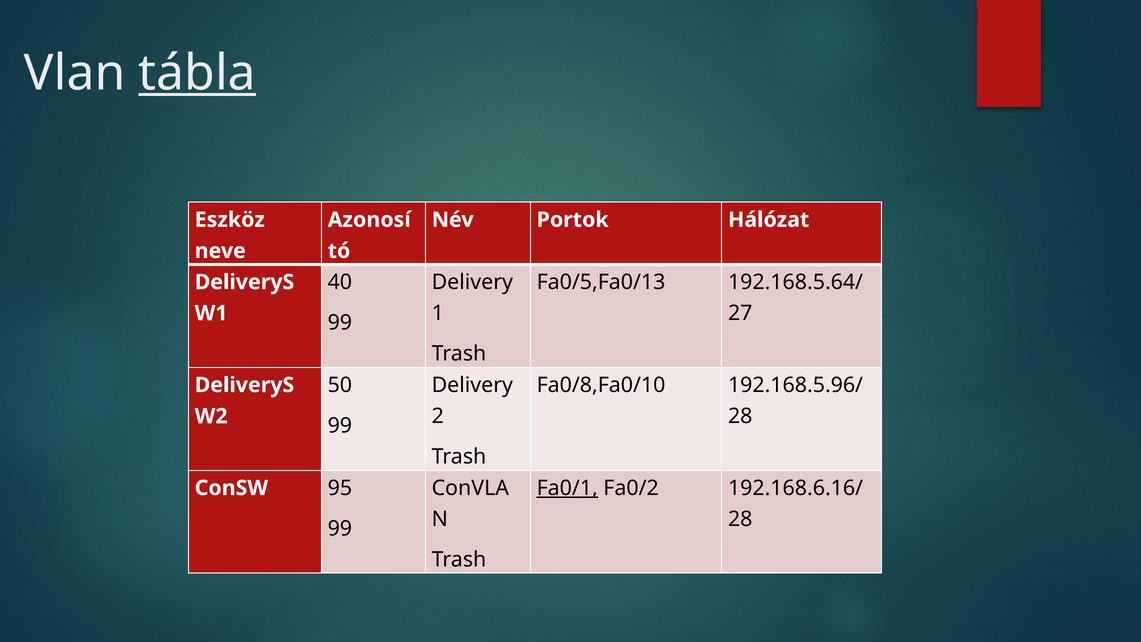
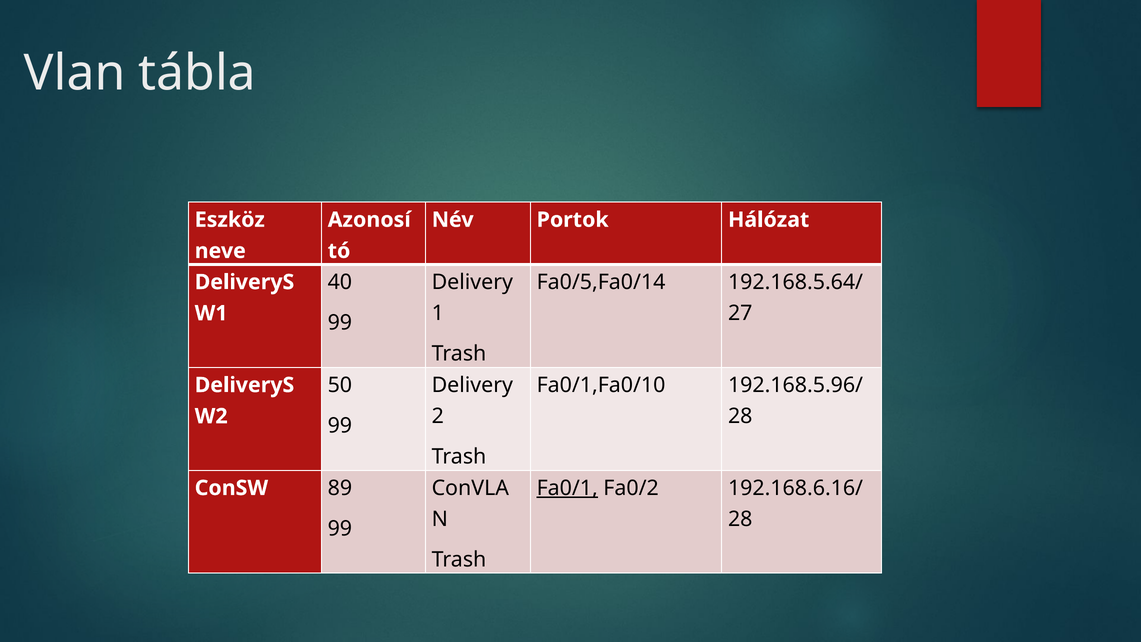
tábla underline: present -> none
Fa0/5,Fa0/13: Fa0/5,Fa0/13 -> Fa0/5,Fa0/14
Fa0/8,Fa0/10: Fa0/8,Fa0/10 -> Fa0/1,Fa0/10
95: 95 -> 89
